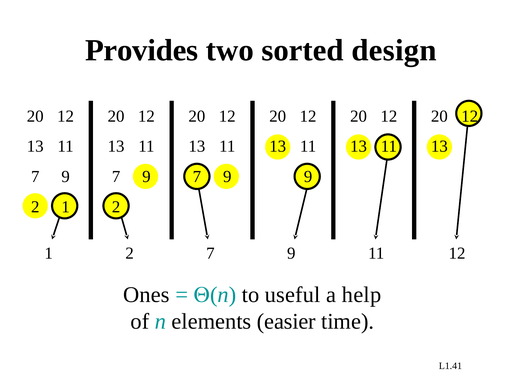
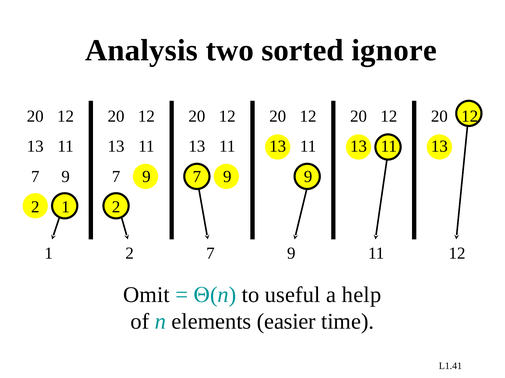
Provides: Provides -> Analysis
design: design -> ignore
Ones: Ones -> Omit
